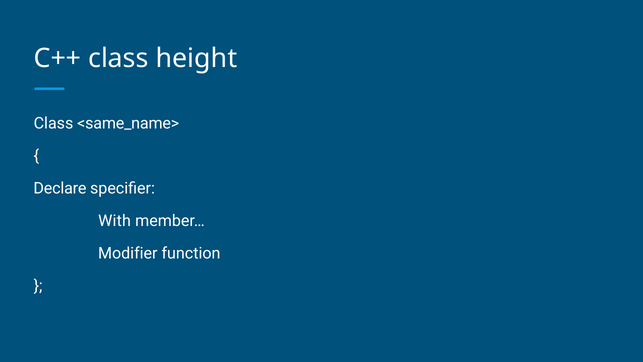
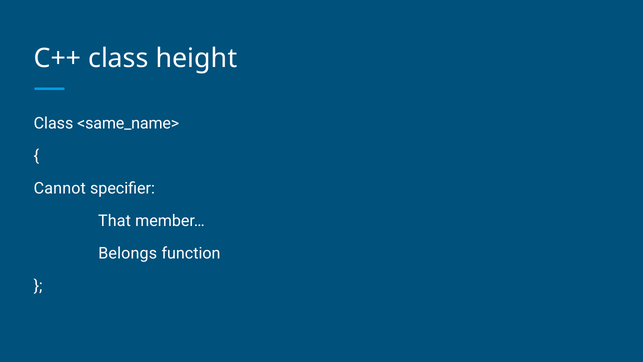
Declare: Declare -> Cannot
With: With -> That
Modifier: Modifier -> Belongs
